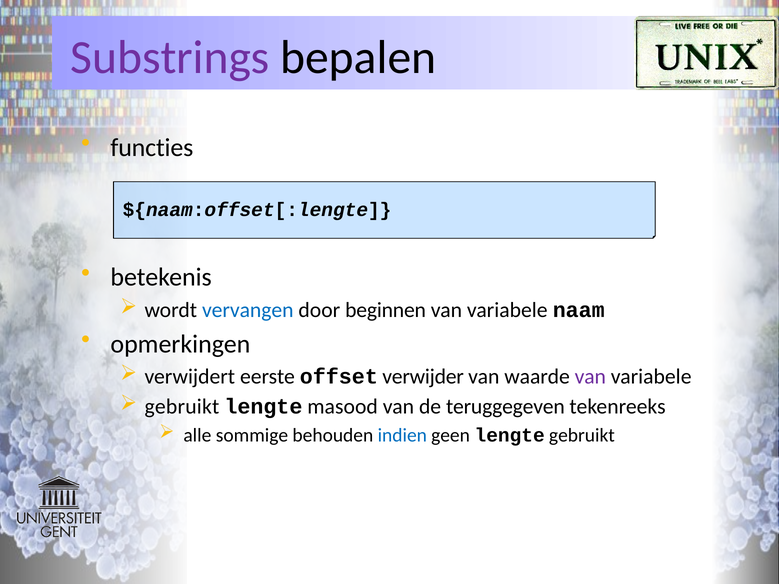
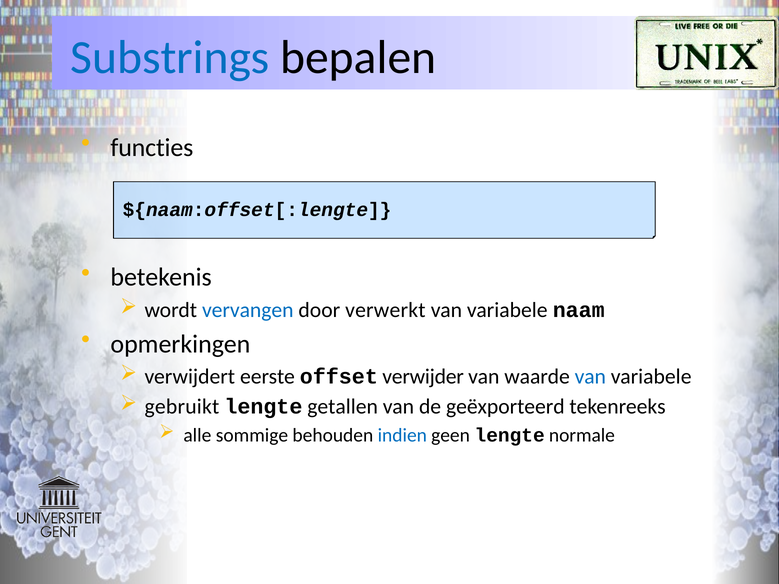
Substrings colour: purple -> blue
beginnen: beginnen -> verwerkt
van at (590, 377) colour: purple -> blue
masood: masood -> getallen
teruggegeven: teruggegeven -> geëxporteerd
lengte gebruikt: gebruikt -> normale
